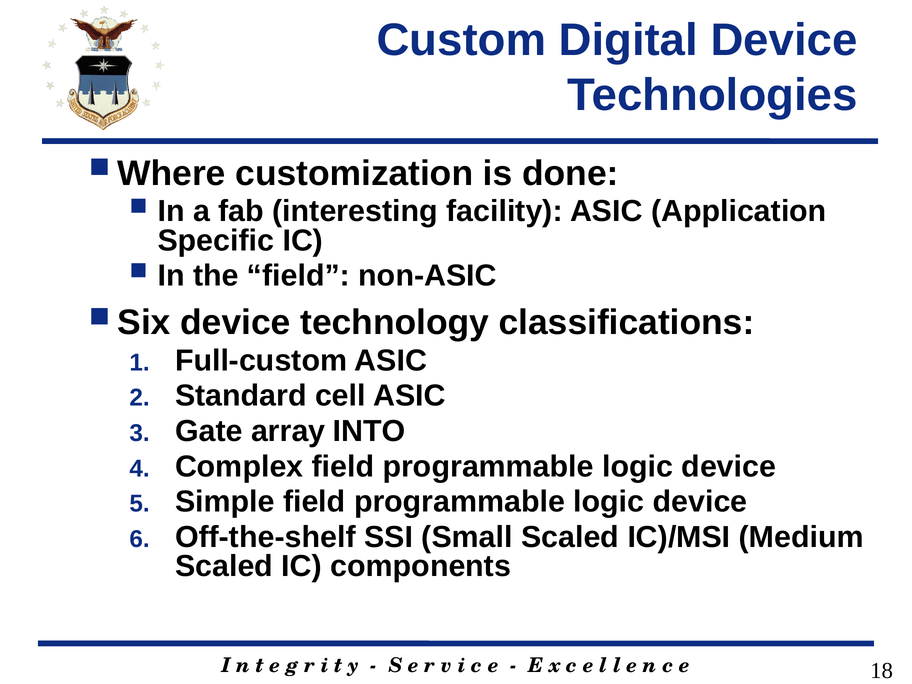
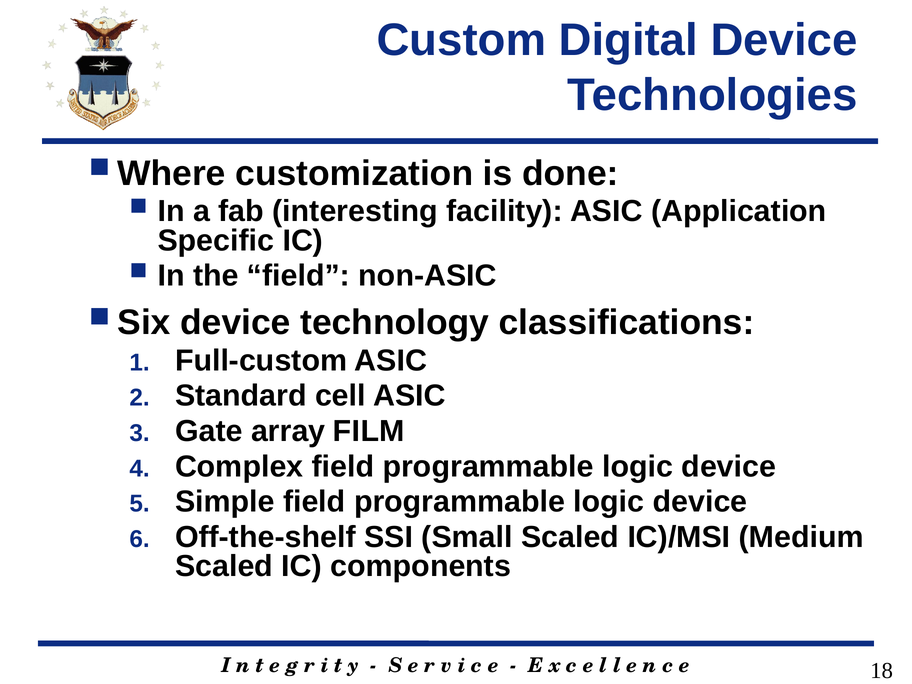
INTO: INTO -> FILM
